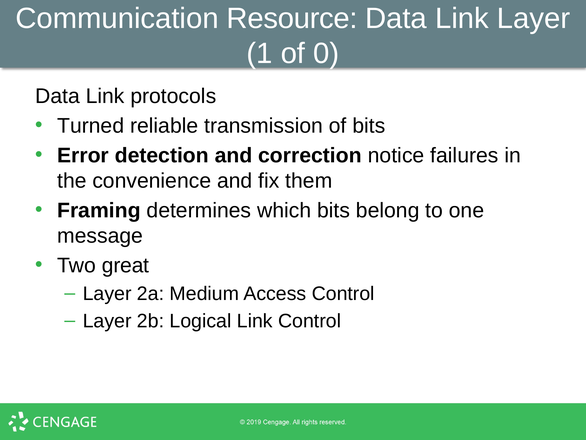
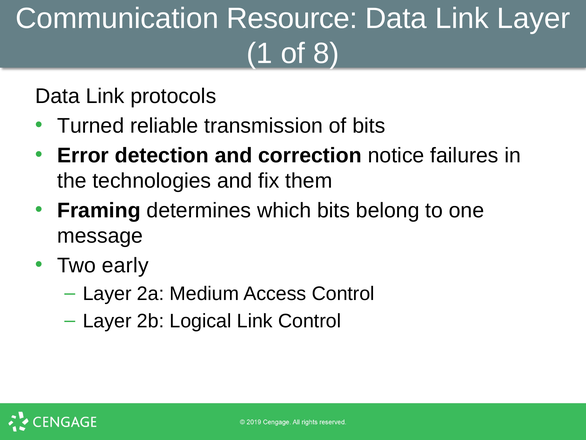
0: 0 -> 8
convenience: convenience -> technologies
great: great -> early
